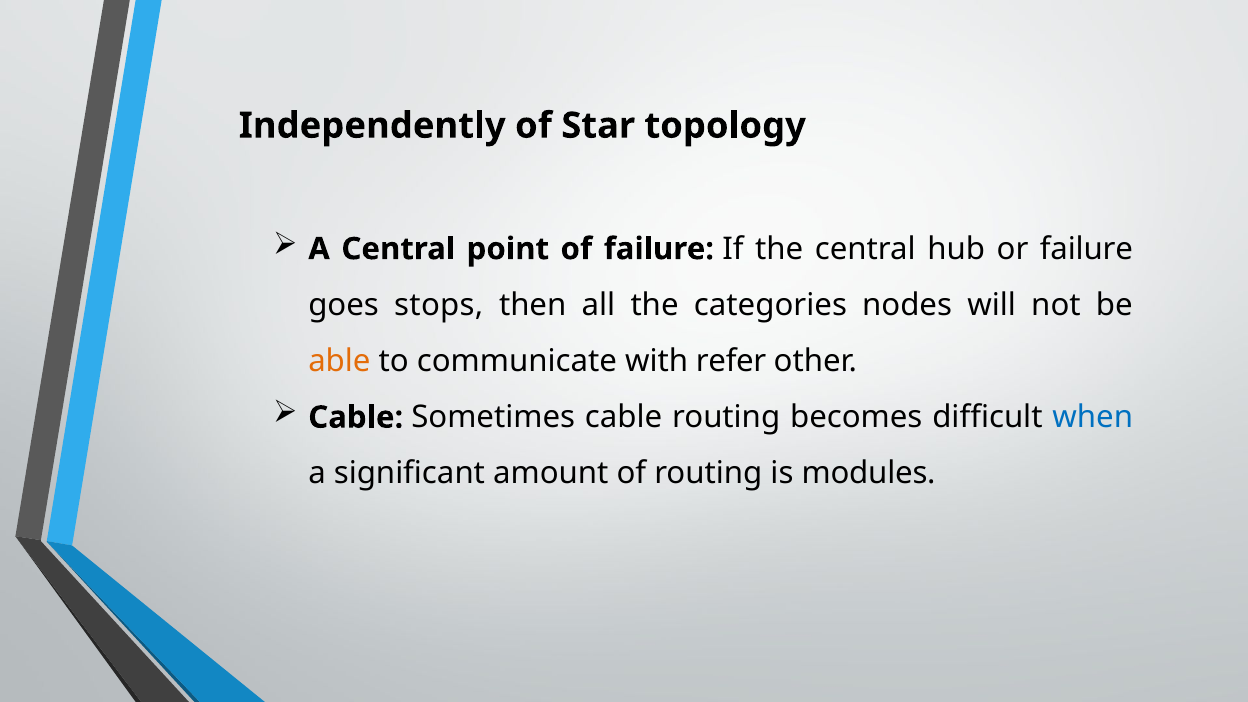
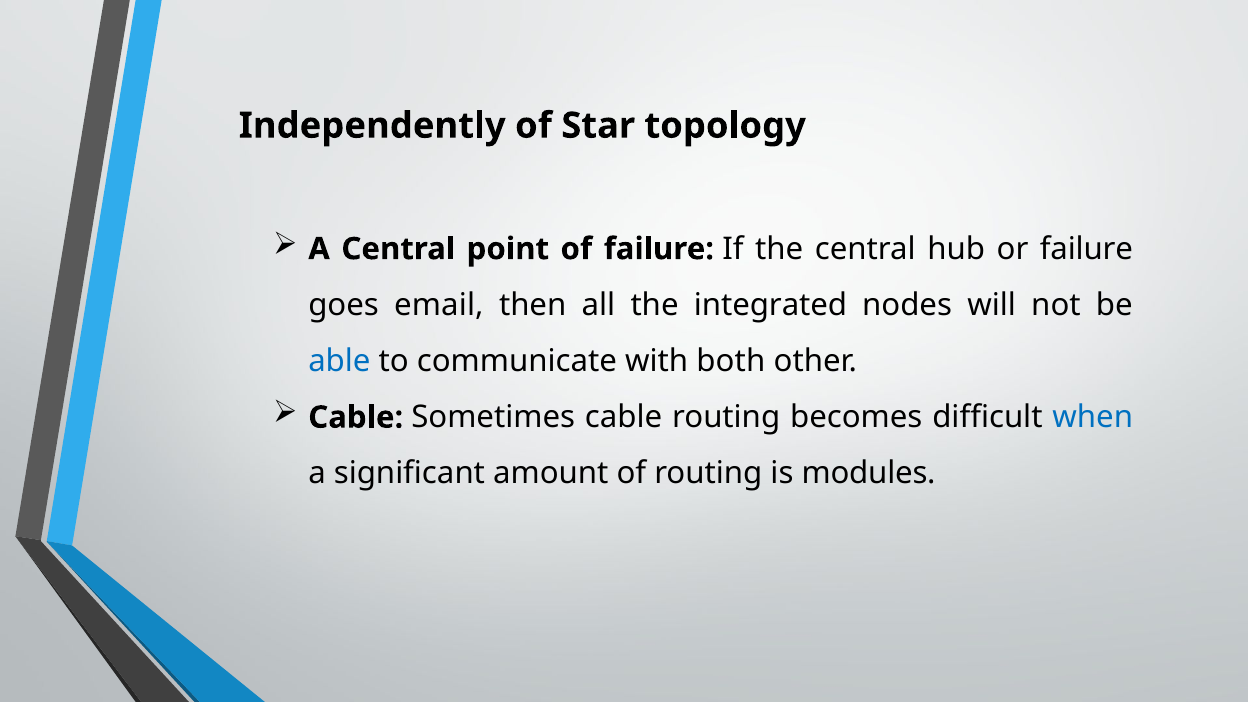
stops: stops -> email
categories: categories -> integrated
able colour: orange -> blue
refer: refer -> both
